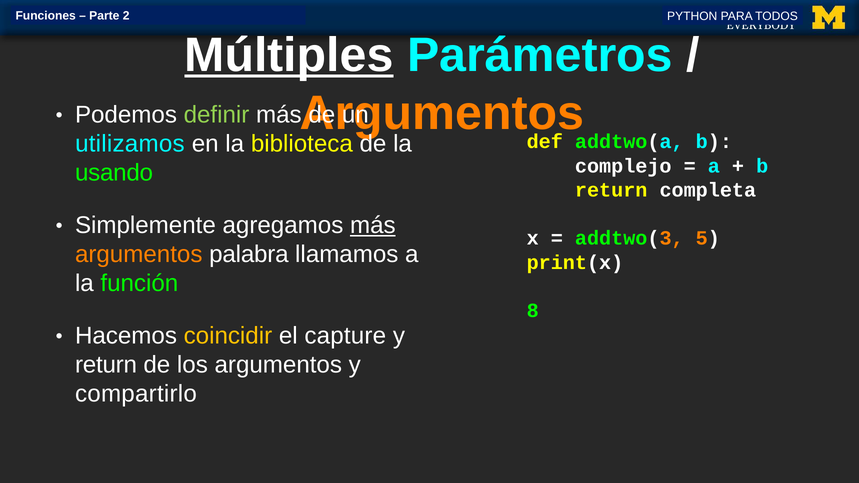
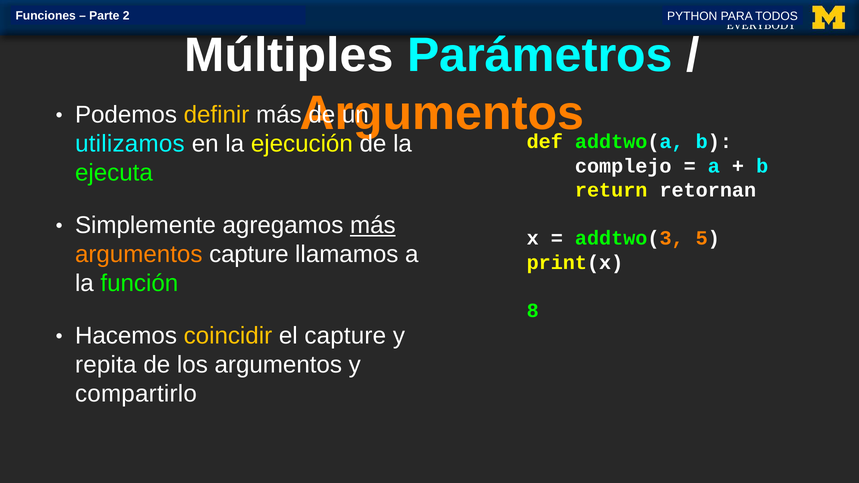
Múltiples underline: present -> none
definir colour: light green -> yellow
biblioteca: biblioteca -> ejecución
usando: usando -> ejecuta
completa: completa -> retornan
argumentos palabra: palabra -> capture
return at (106, 365): return -> repita
